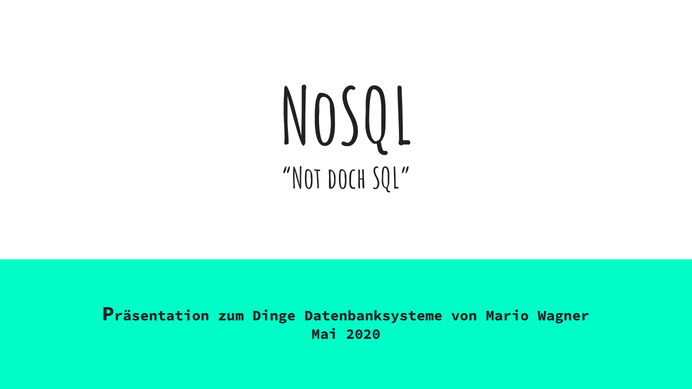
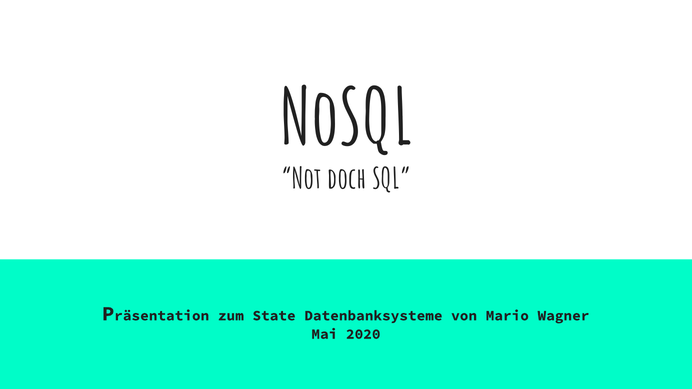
Dinge: Dinge -> State
